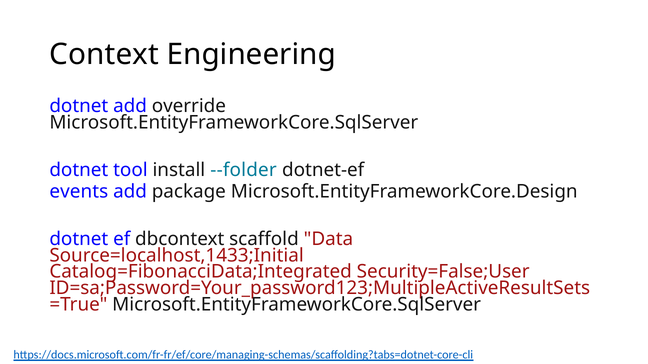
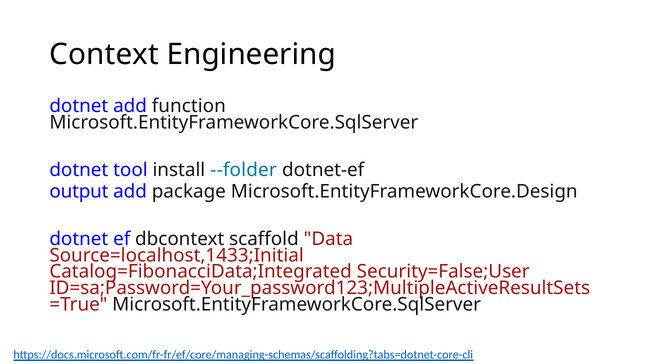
override: override -> function
events: events -> output
